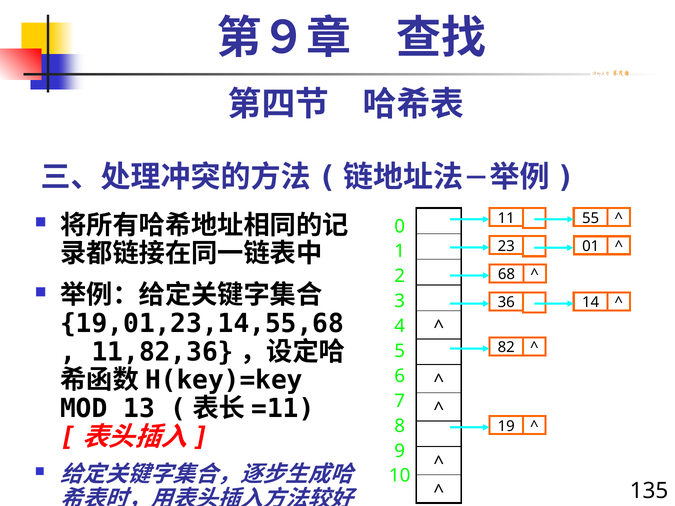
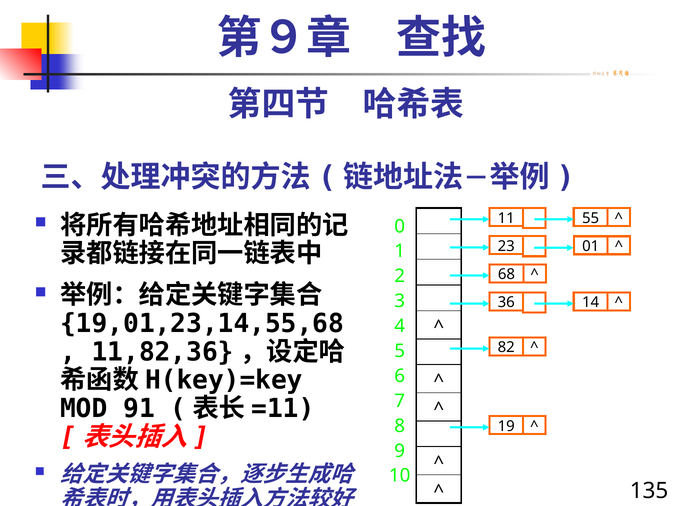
13: 13 -> 91
